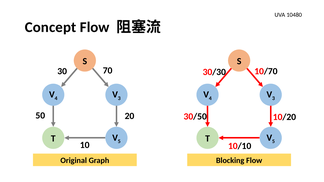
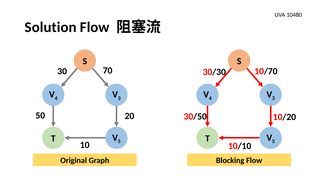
Concept: Concept -> Solution
